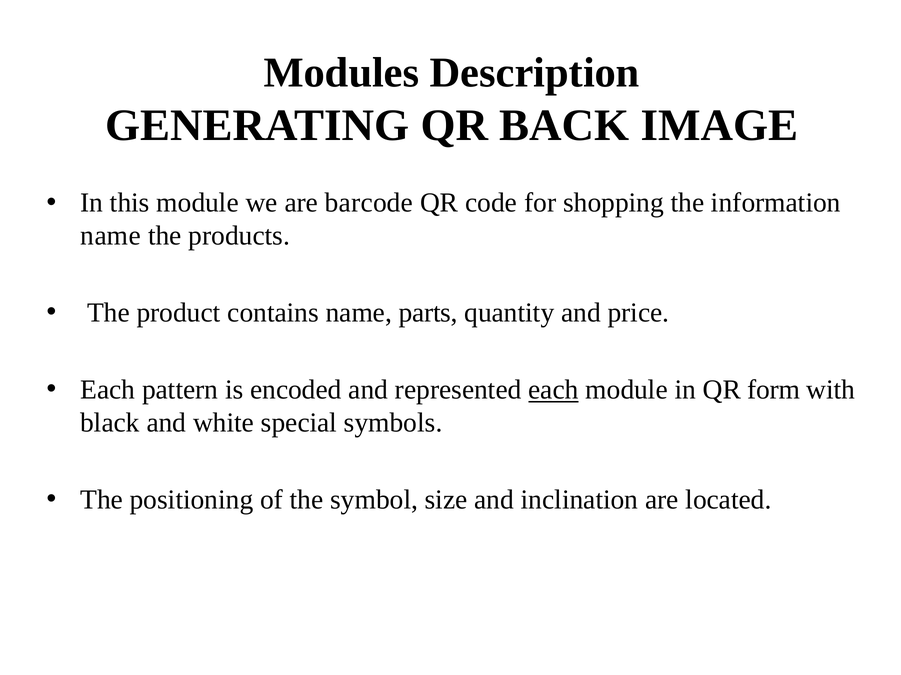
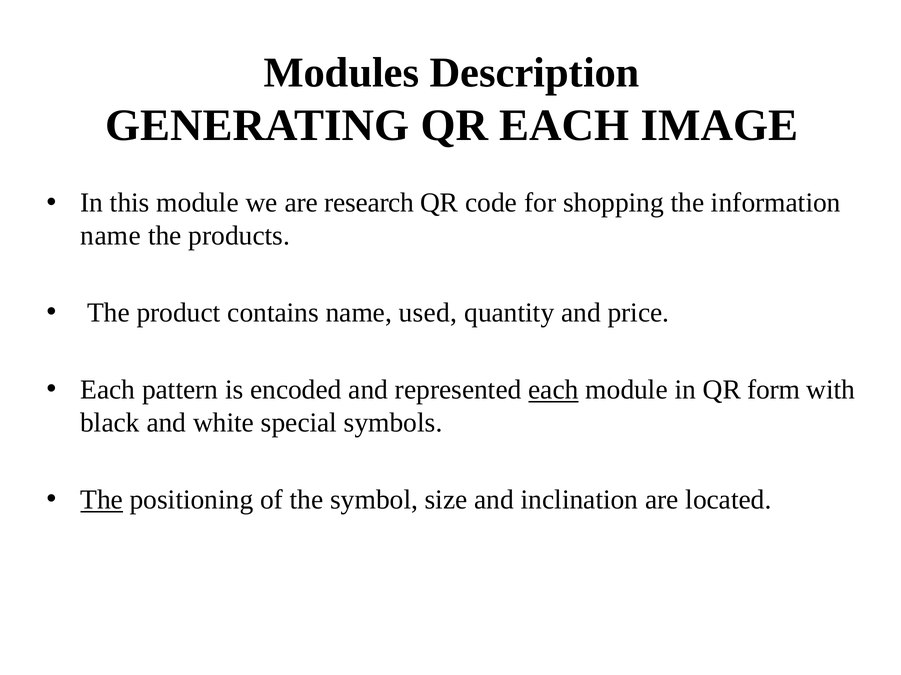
QR BACK: BACK -> EACH
barcode: barcode -> research
parts: parts -> used
The at (102, 500) underline: none -> present
